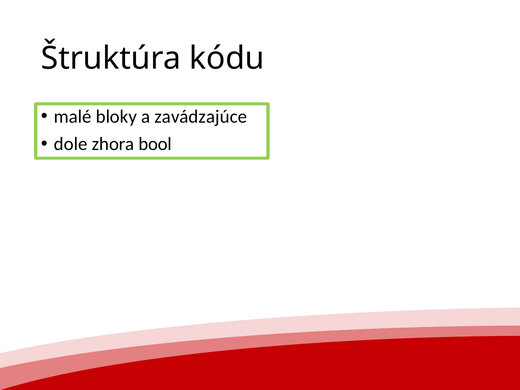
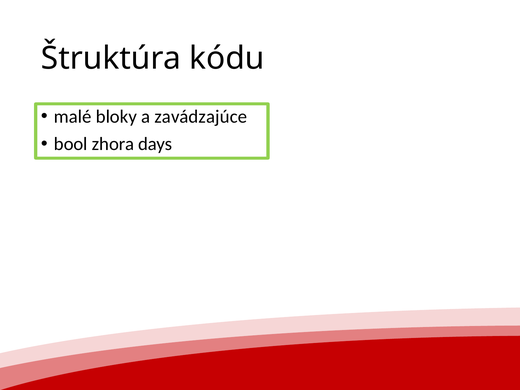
dole: dole -> bool
bool: bool -> days
